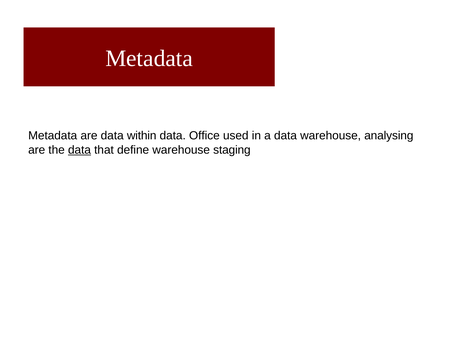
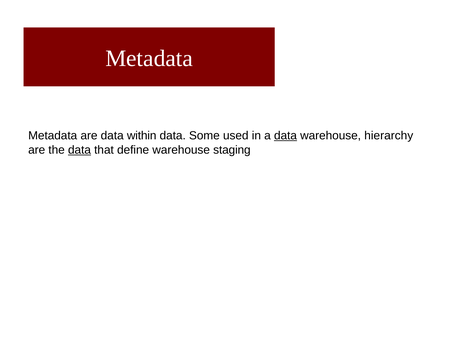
Office: Office -> Some
data at (285, 136) underline: none -> present
analysing: analysing -> hierarchy
